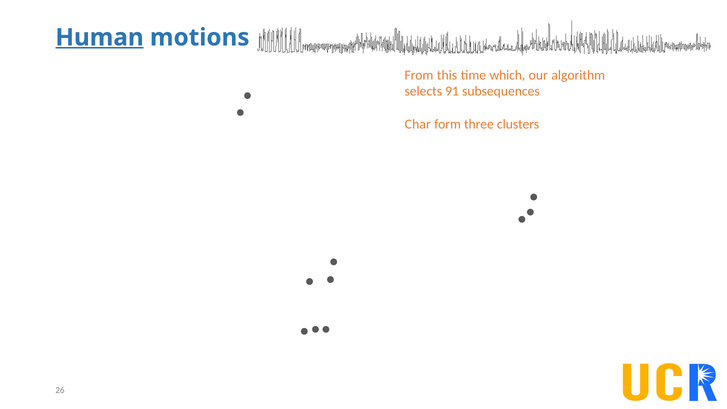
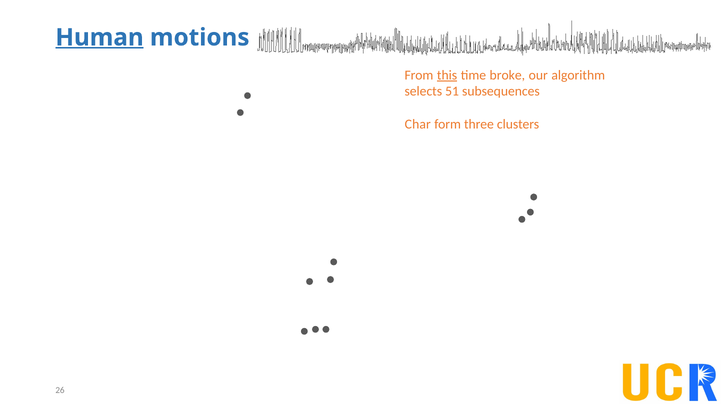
this underline: none -> present
which: which -> broke
91: 91 -> 51
